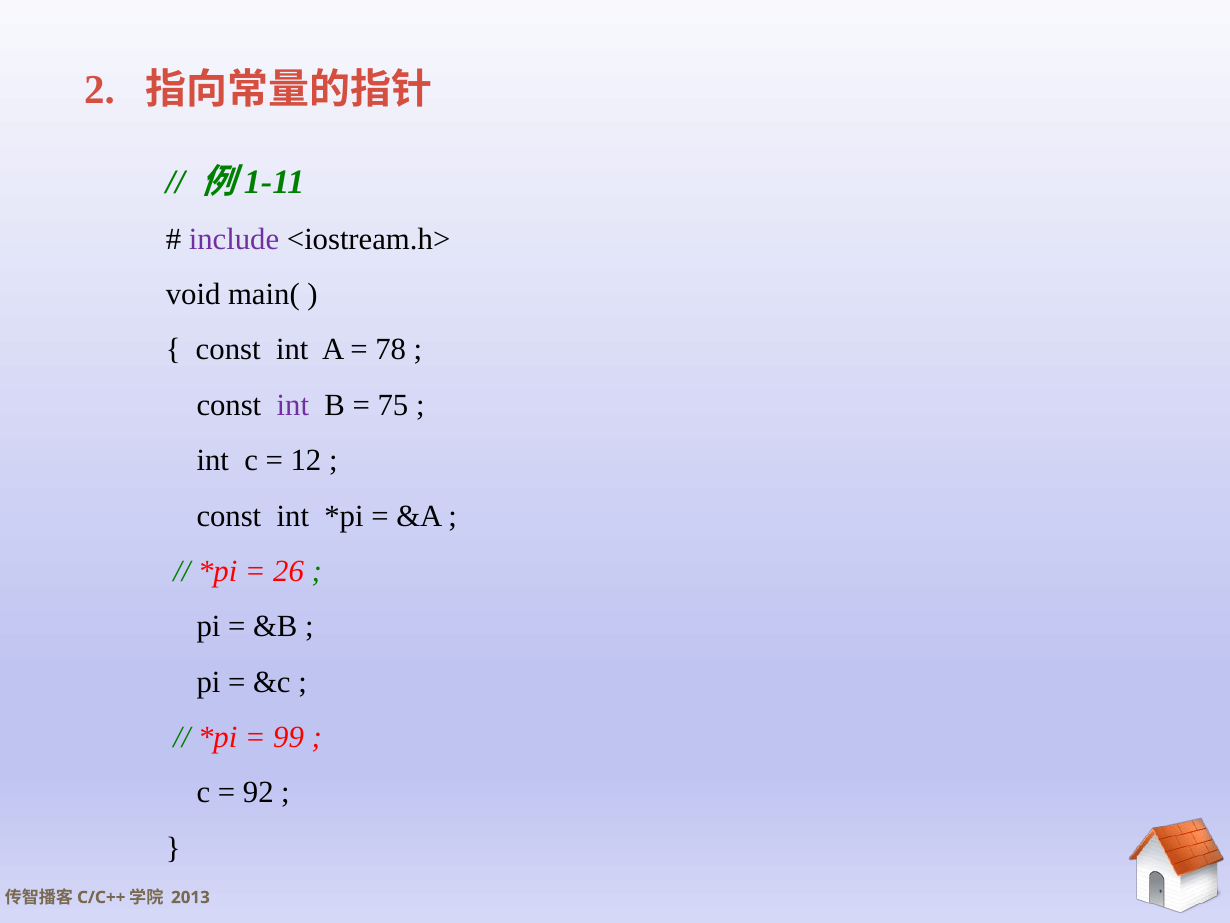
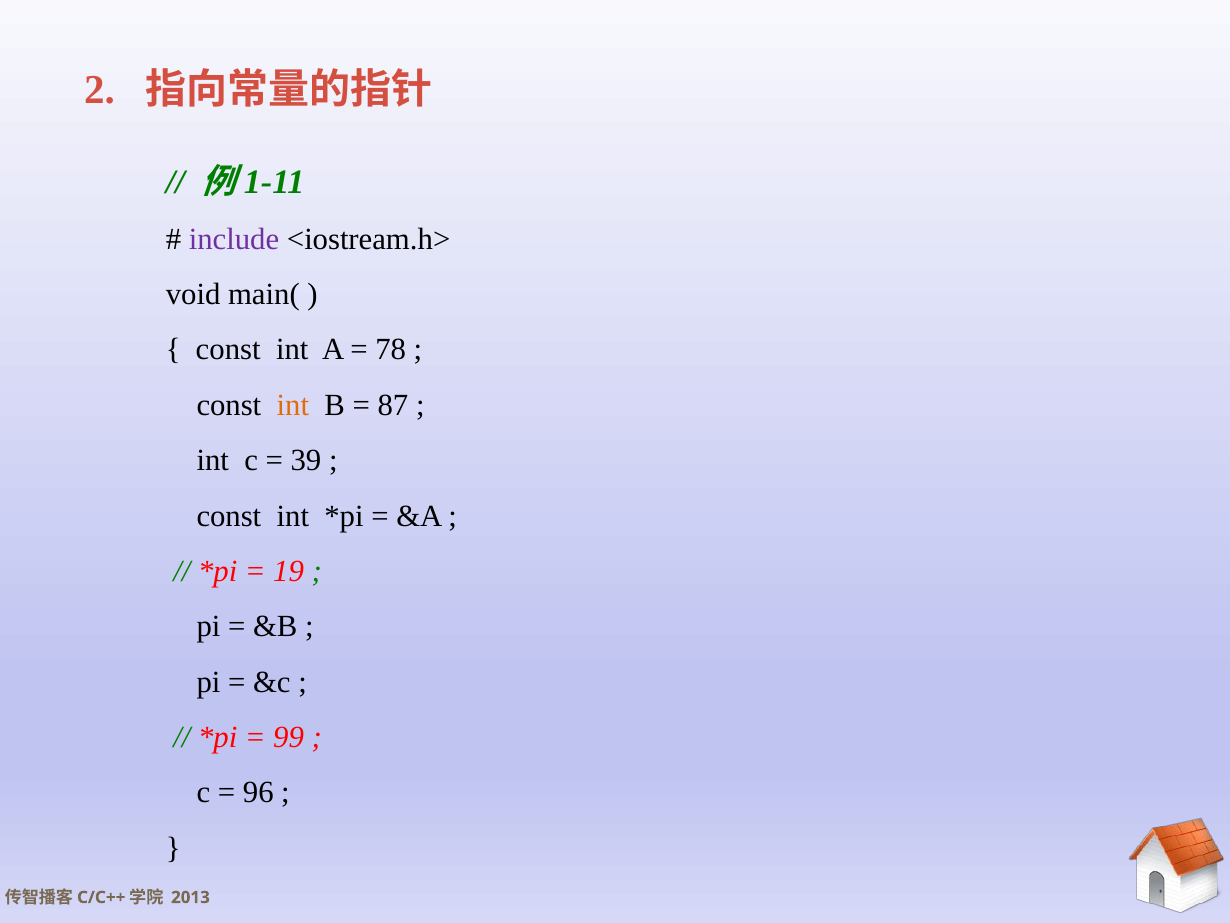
int at (293, 405) colour: purple -> orange
75: 75 -> 87
12: 12 -> 39
26: 26 -> 19
92: 92 -> 96
